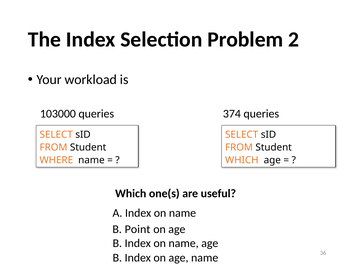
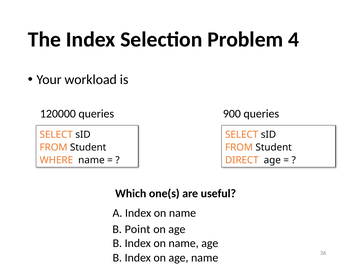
2: 2 -> 4
103000: 103000 -> 120000
374: 374 -> 900
WHICH at (242, 161): WHICH -> DIRECT
